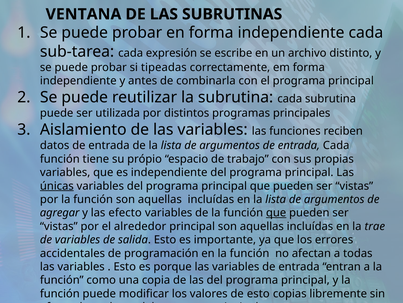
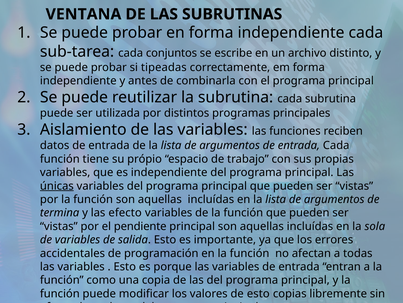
expresión: expresión -> conjuntos
agregar: agregar -> termina
que at (276, 212) underline: present -> none
alrededor: alrededor -> pendiente
trae: trae -> sola
